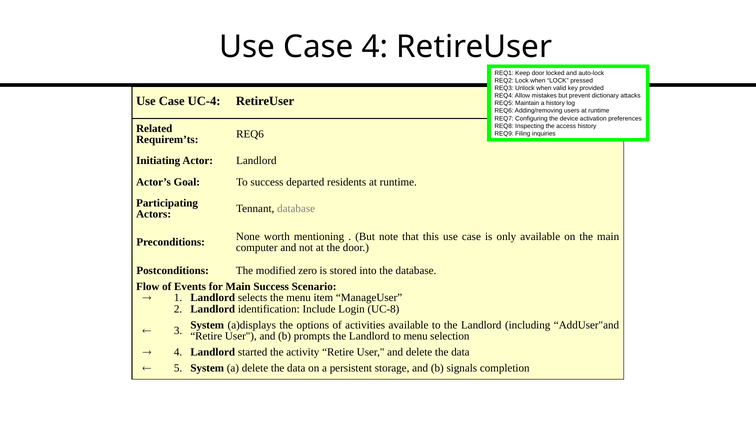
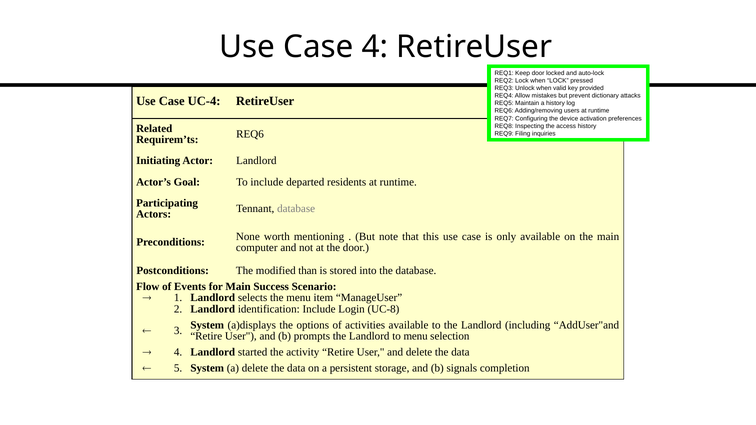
To success: success -> include
zero: zero -> than
